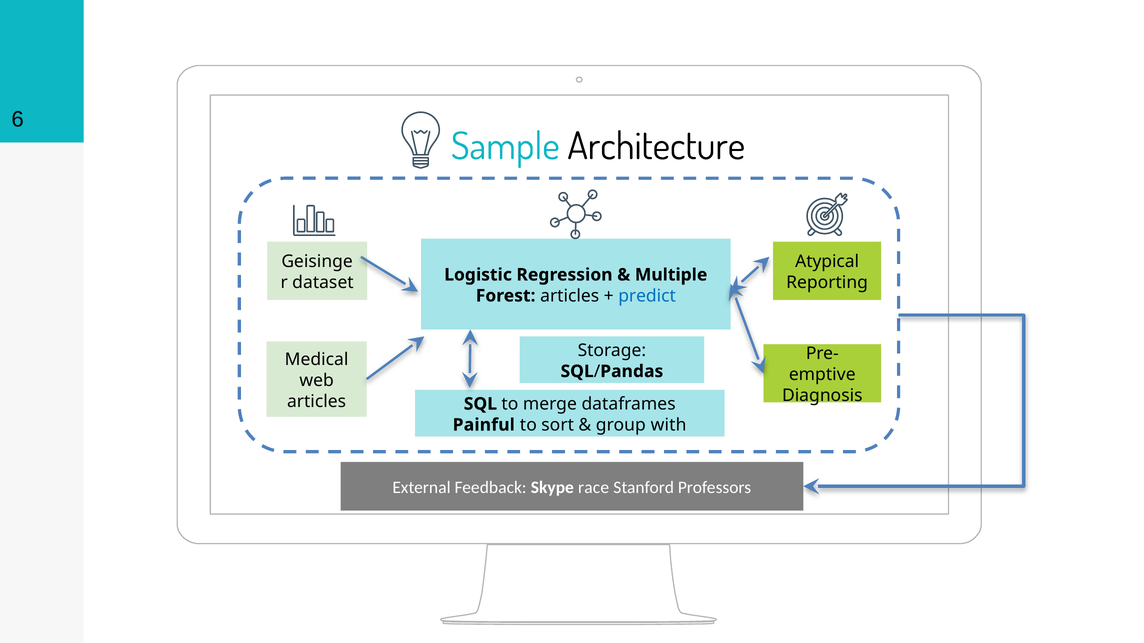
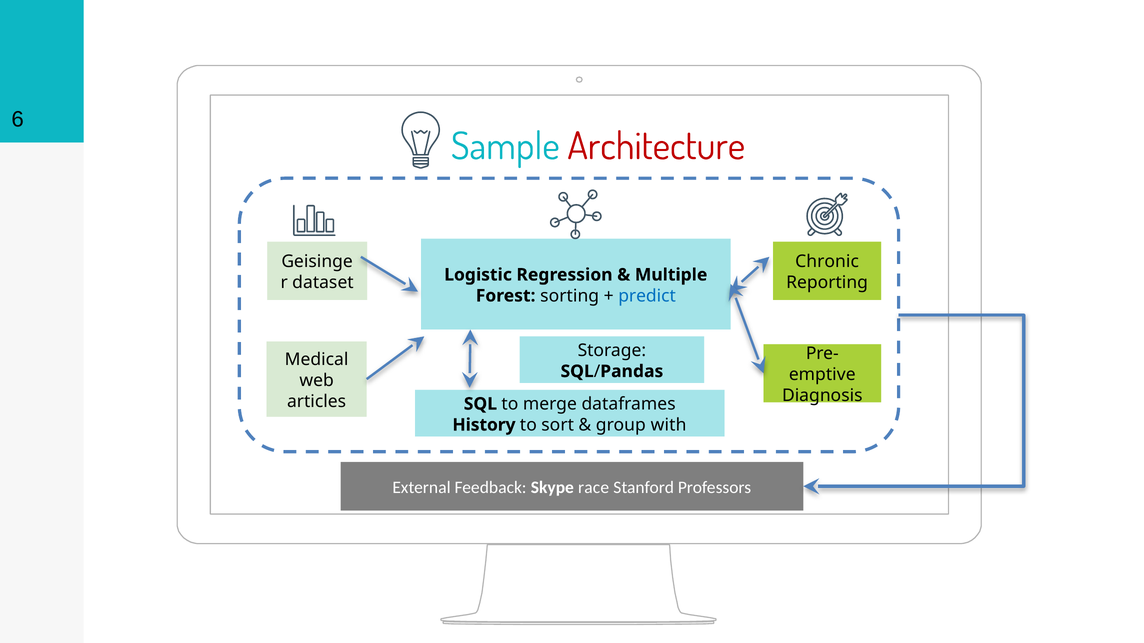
Architecture colour: black -> red
Atypical: Atypical -> Chronic
Forest articles: articles -> sorting
Painful: Painful -> History
